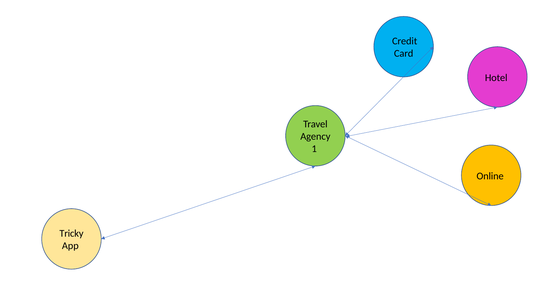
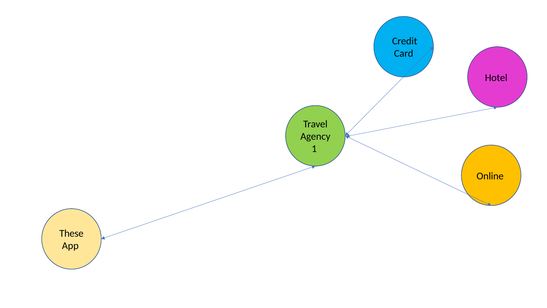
Tricky: Tricky -> These
